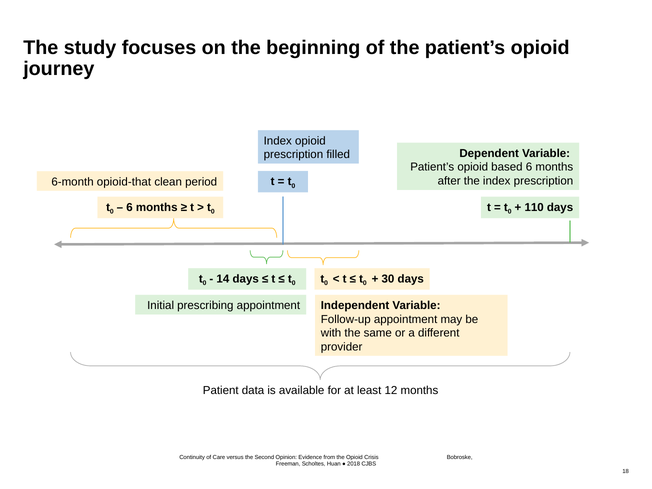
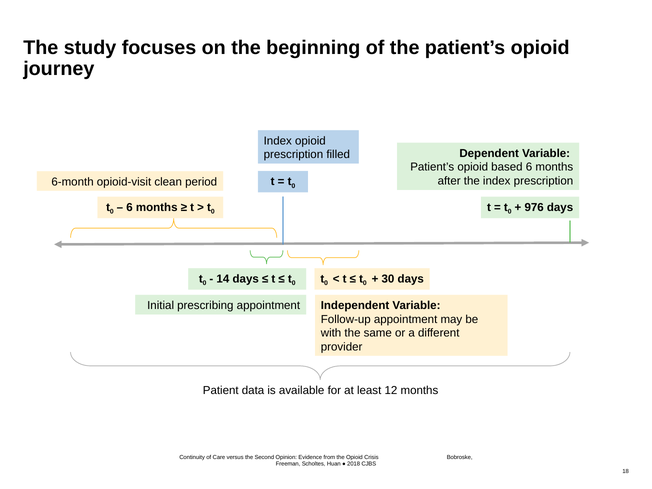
opioid-that: opioid-that -> opioid-visit
110: 110 -> 976
